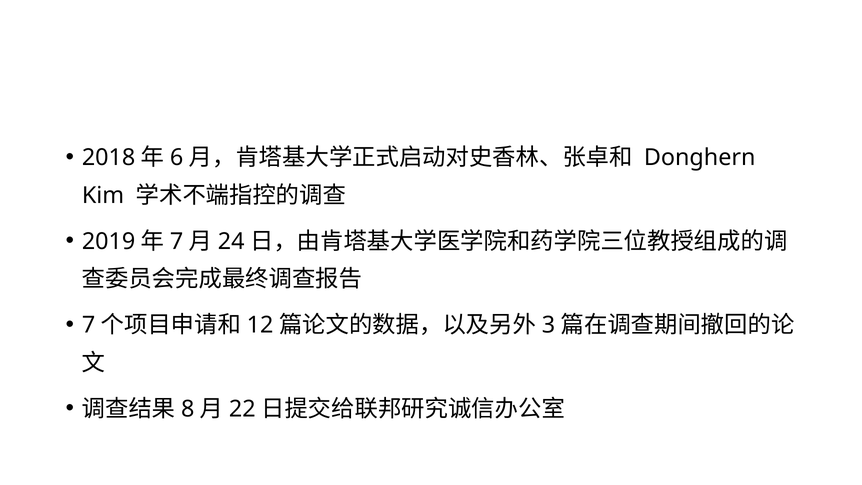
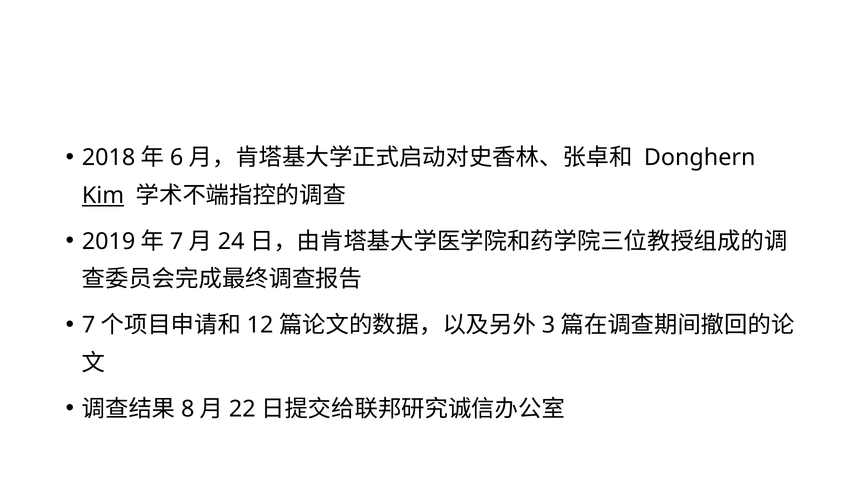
Kim underline: none -> present
